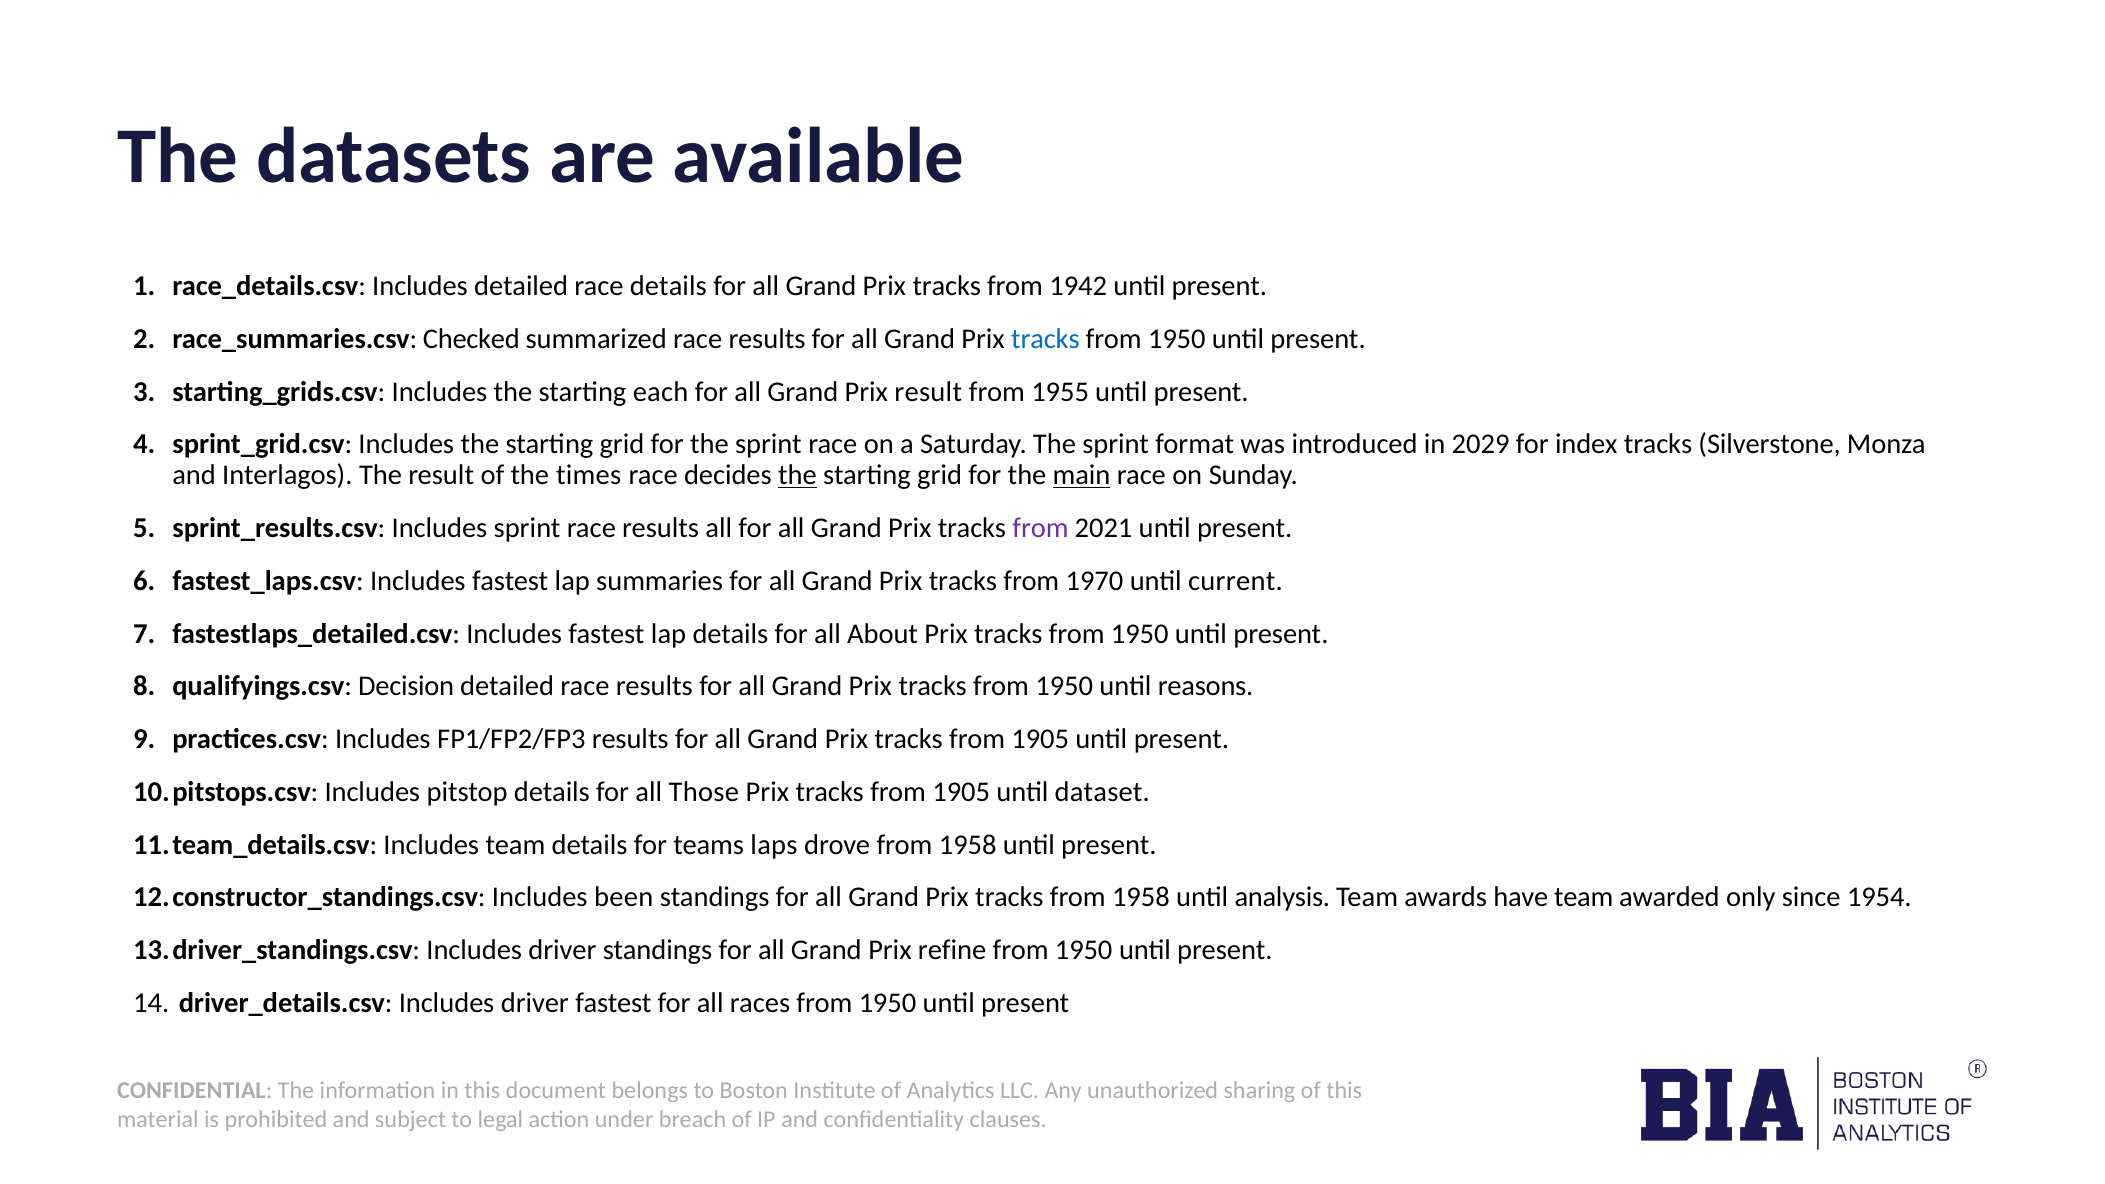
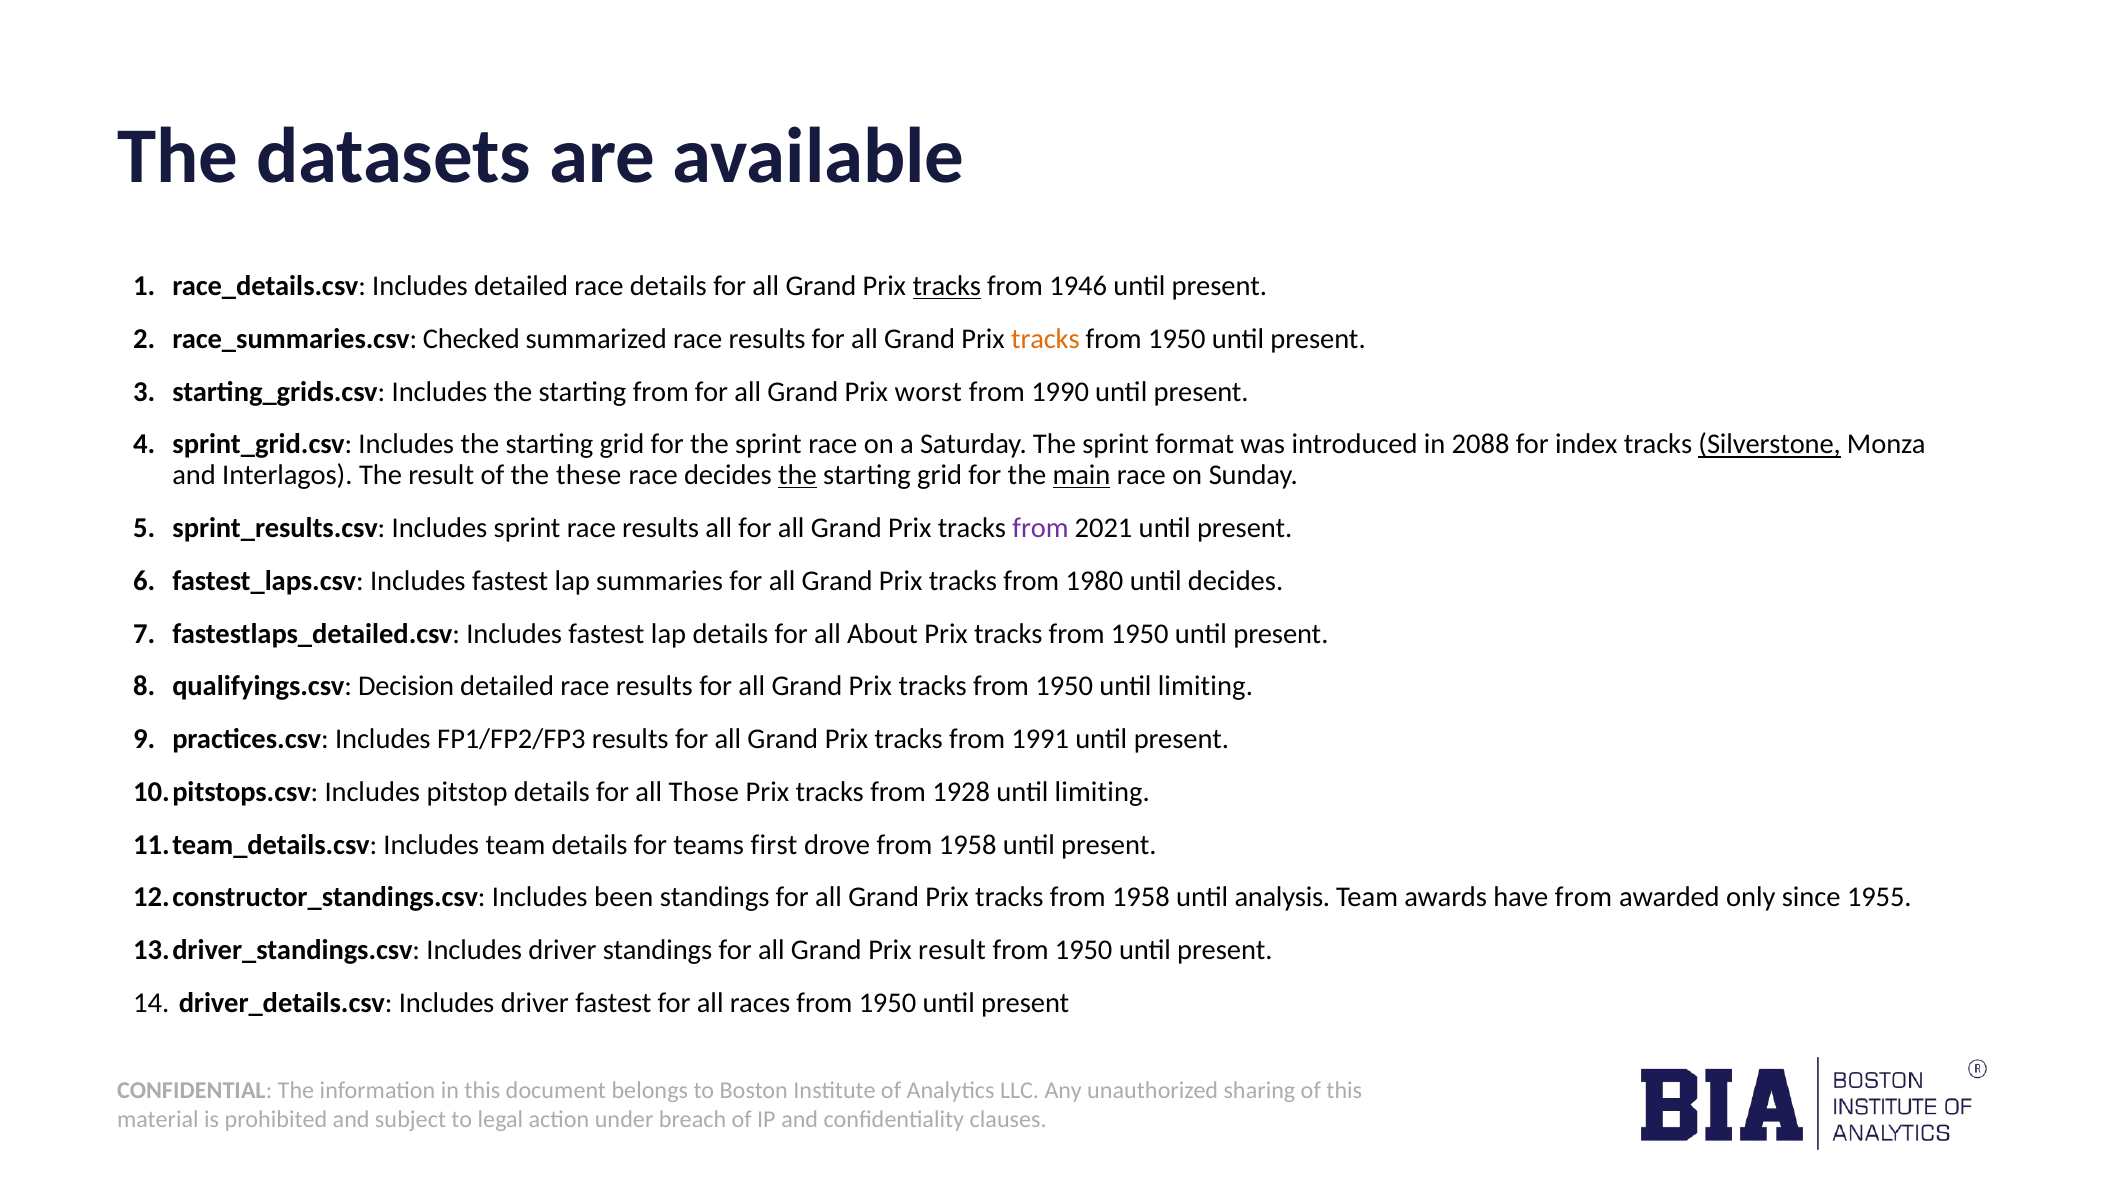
tracks at (947, 286) underline: none -> present
1942: 1942 -> 1946
tracks at (1045, 339) colour: blue -> orange
starting each: each -> from
Prix result: result -> worst
1955: 1955 -> 1990
2029: 2029 -> 2088
Silverstone underline: none -> present
times: times -> these
1970: 1970 -> 1980
until current: current -> decides
1950 until reasons: reasons -> limiting
1905 at (1040, 739): 1905 -> 1991
1905 at (961, 792): 1905 -> 1928
dataset at (1102, 792): dataset -> limiting
laps: laps -> first
have team: team -> from
1954: 1954 -> 1955
Prix refine: refine -> result
